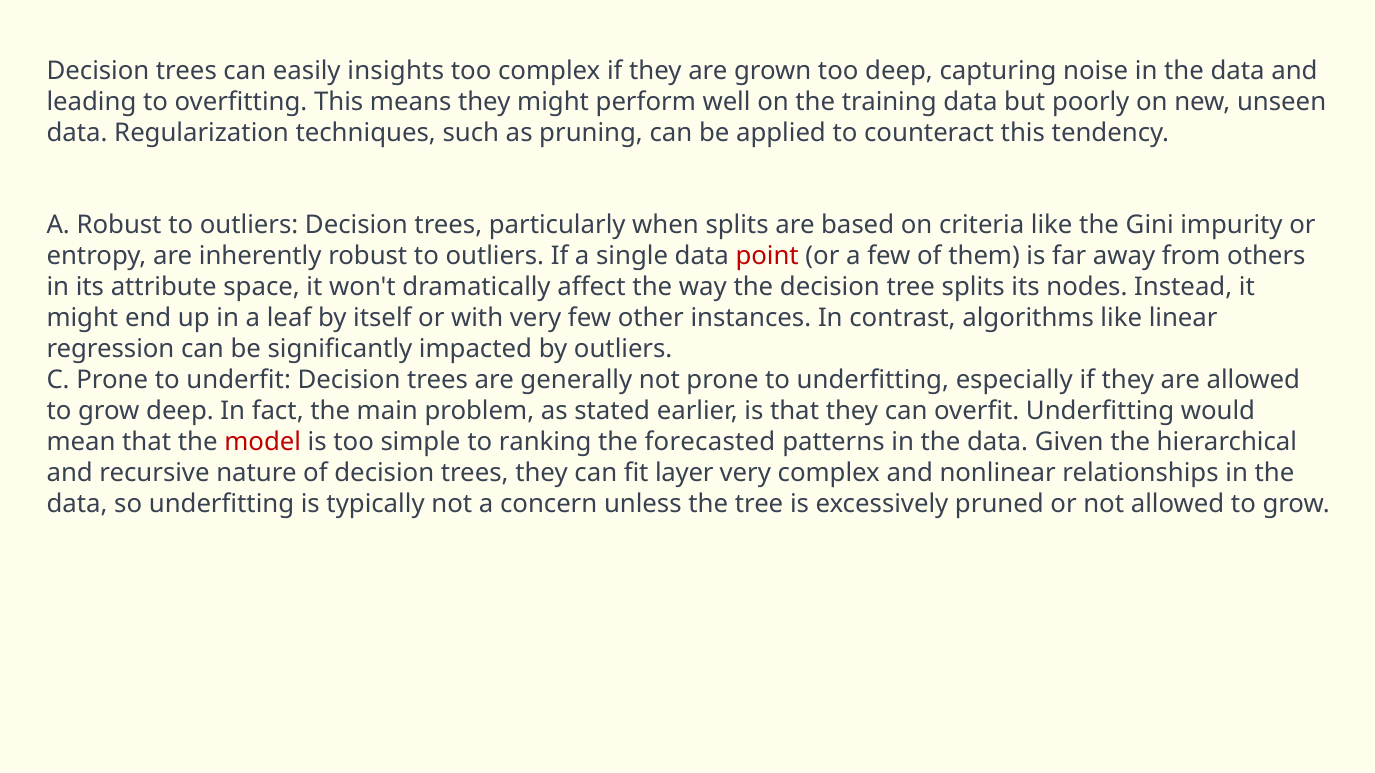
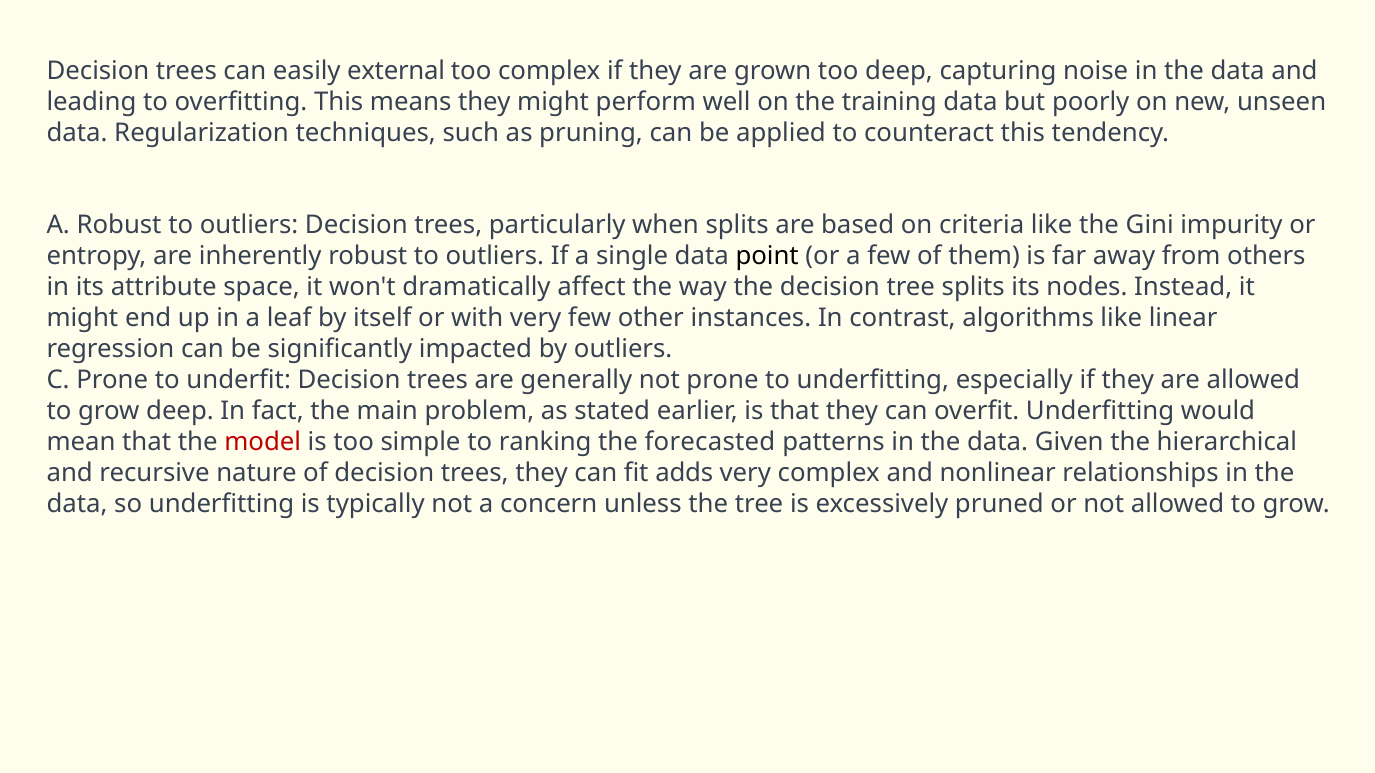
insights: insights -> external
point colour: red -> black
layer: layer -> adds
